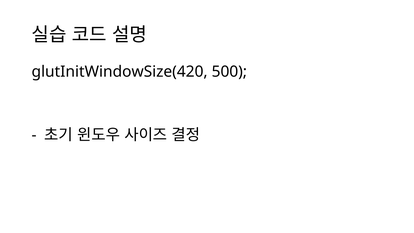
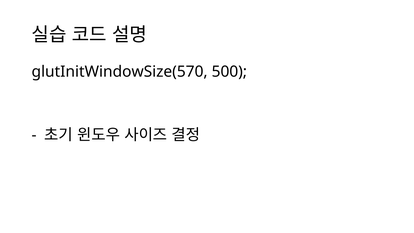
glutInitWindowSize(420: glutInitWindowSize(420 -> glutInitWindowSize(570
